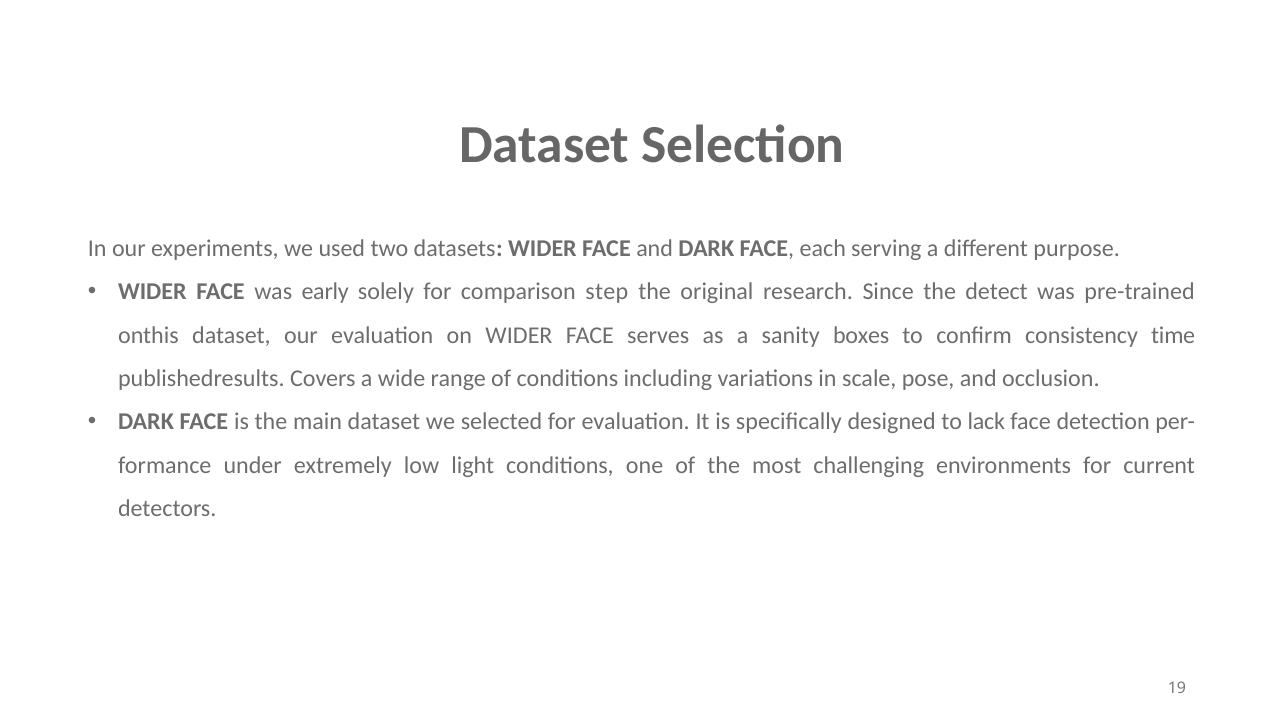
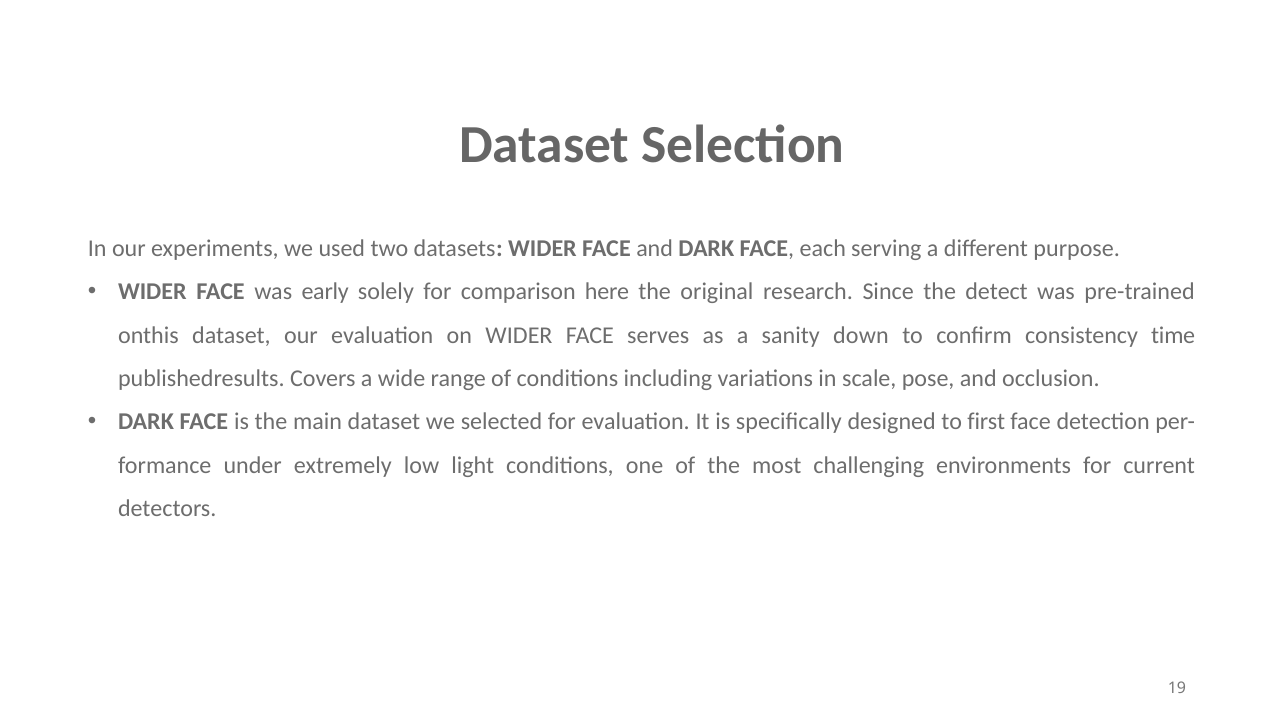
step: step -> here
boxes: boxes -> down
lack: lack -> first
